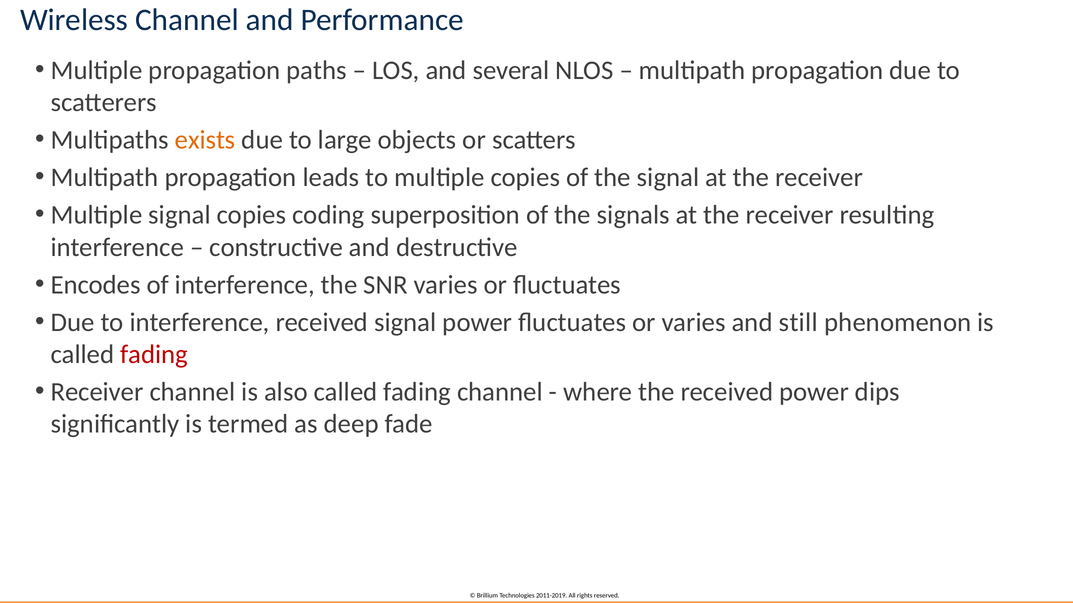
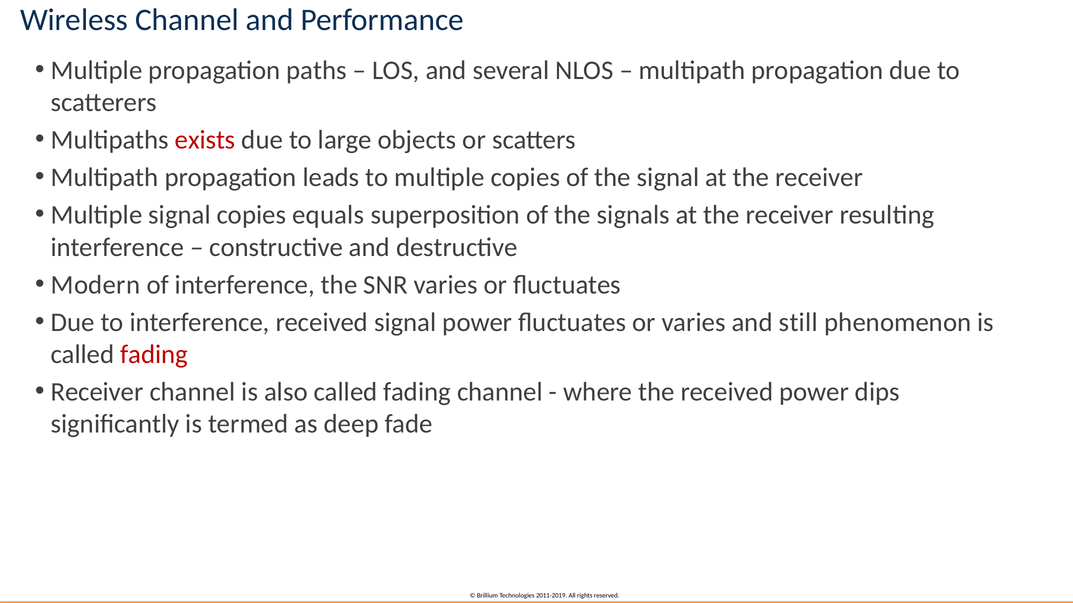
exists colour: orange -> red
coding: coding -> equals
Encodes: Encodes -> Modern
